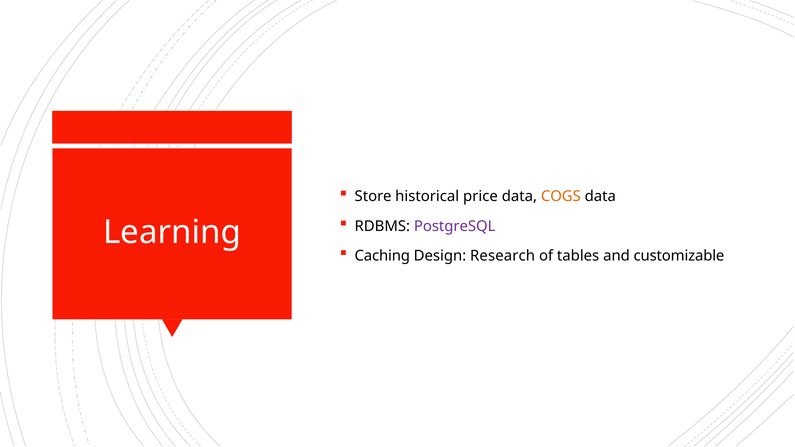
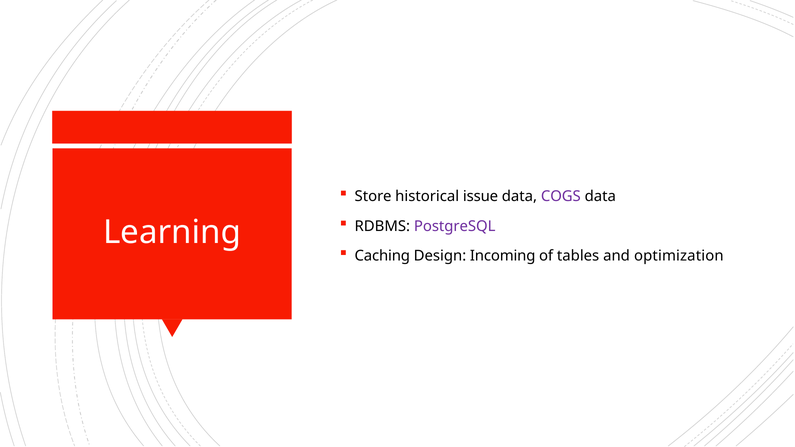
price: price -> issue
COGS colour: orange -> purple
Research: Research -> Incoming
customizable: customizable -> optimization
